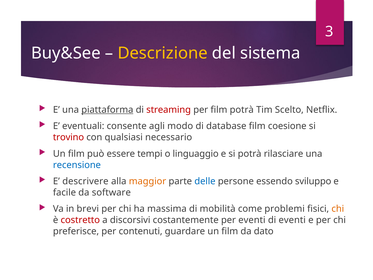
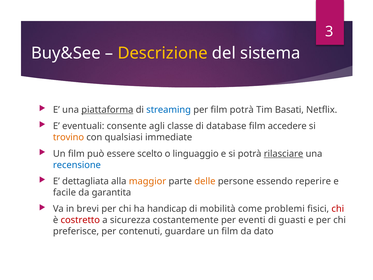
streaming colour: red -> blue
Scelto: Scelto -> Basati
modo: modo -> classe
coesione: coesione -> accedere
trovino colour: red -> orange
necessario: necessario -> immediate
tempi: tempi -> scelto
rilasciare underline: none -> present
descrivere: descrivere -> dettagliata
delle colour: blue -> orange
sviluppo: sviluppo -> reperire
software: software -> garantita
massima: massima -> handicap
chi at (338, 209) colour: orange -> red
discorsivi: discorsivi -> sicurezza
di eventi: eventi -> guasti
